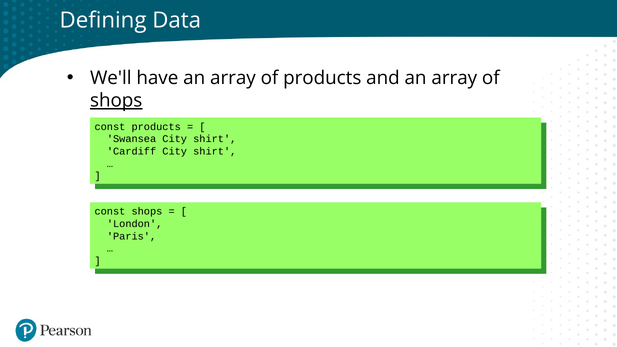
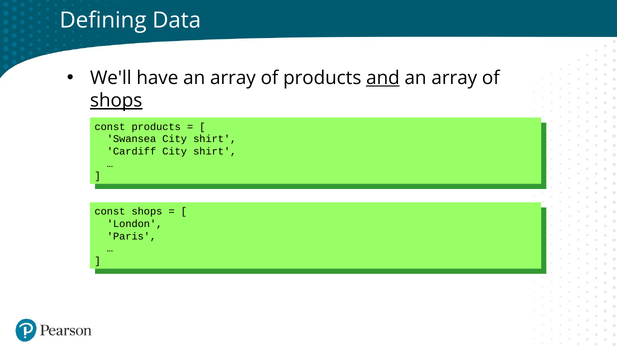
and underline: none -> present
